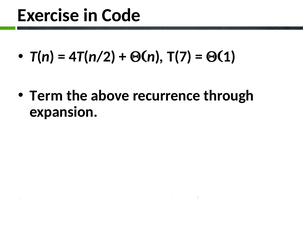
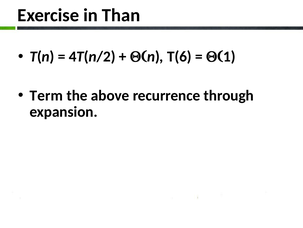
Code: Code -> Than
T(7: T(7 -> T(6
